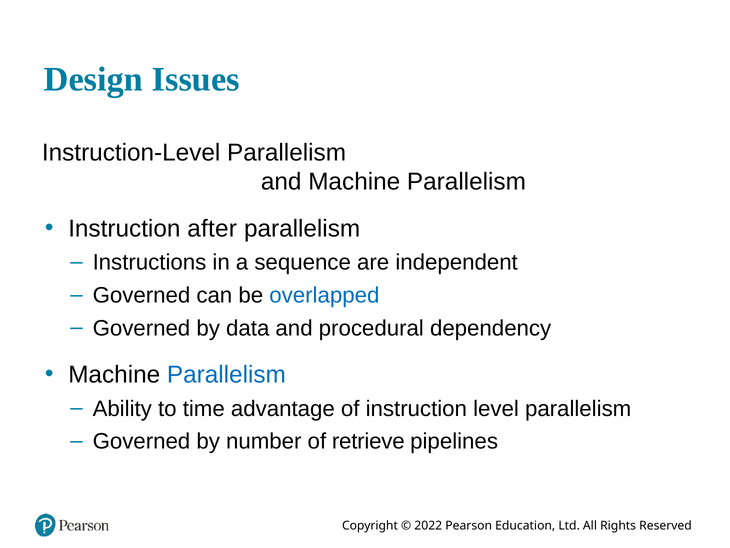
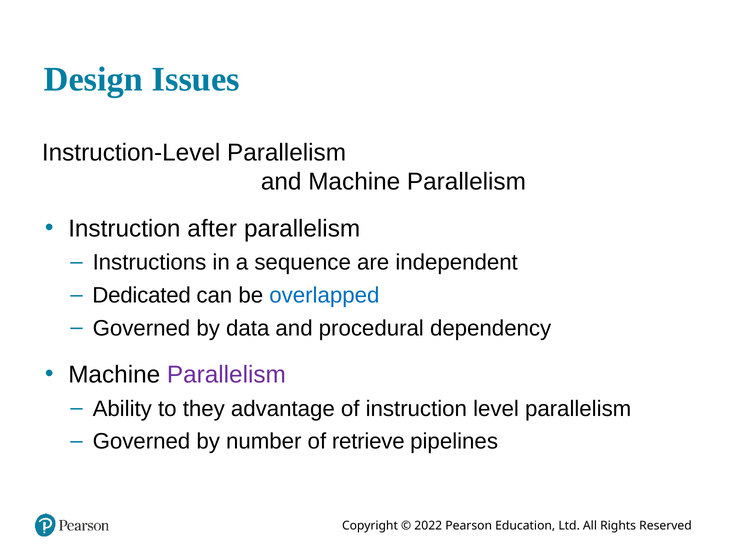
Governed at (141, 295): Governed -> Dedicated
Parallelism at (226, 374) colour: blue -> purple
time: time -> they
